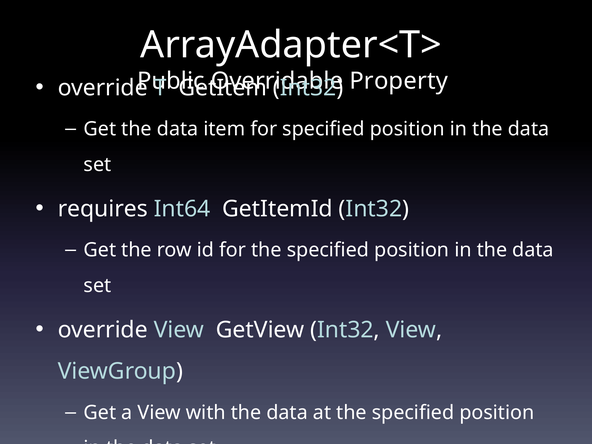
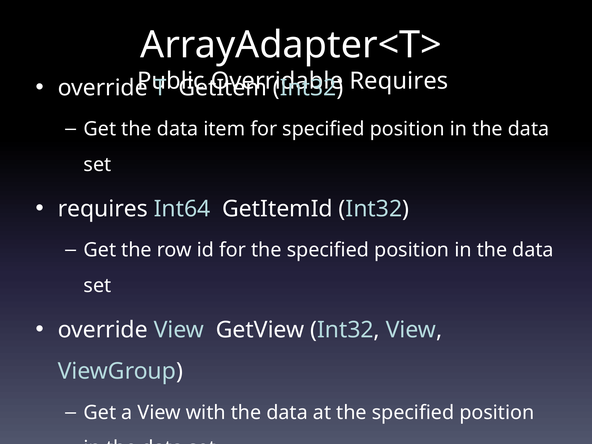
Property at (399, 81): Property -> Requires
